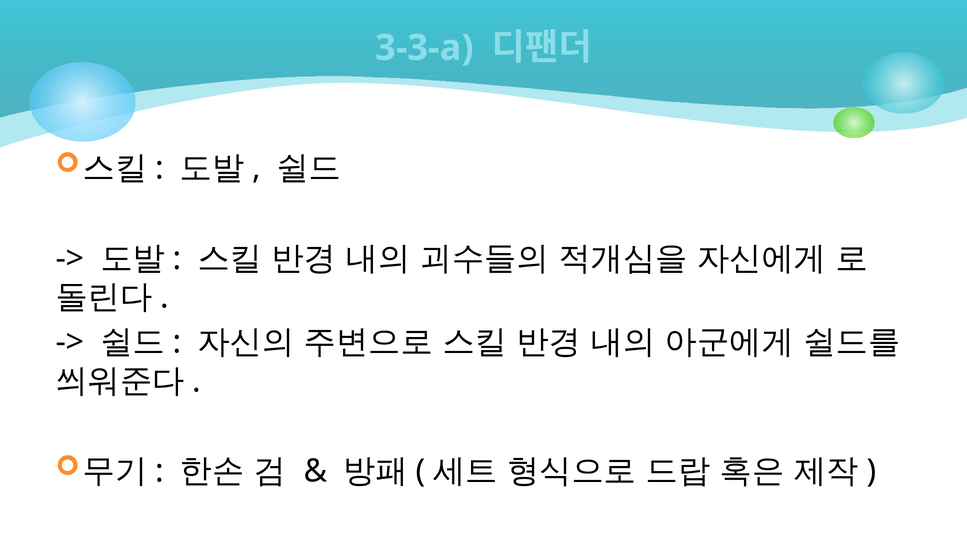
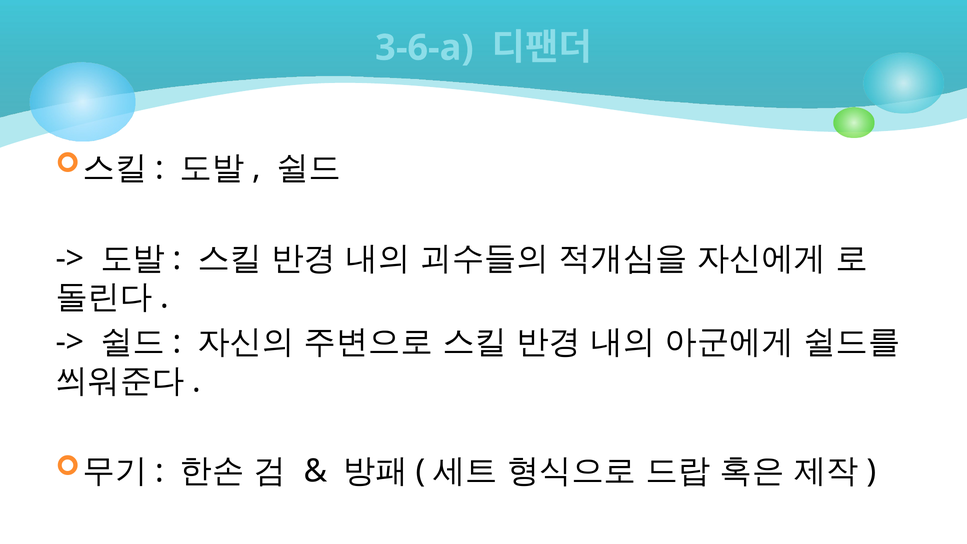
3-3-a: 3-3-a -> 3-6-a
